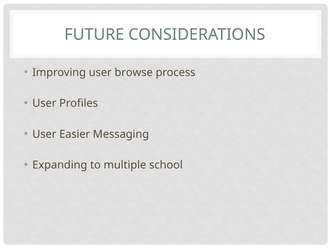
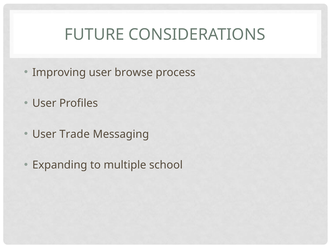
Easier: Easier -> Trade
